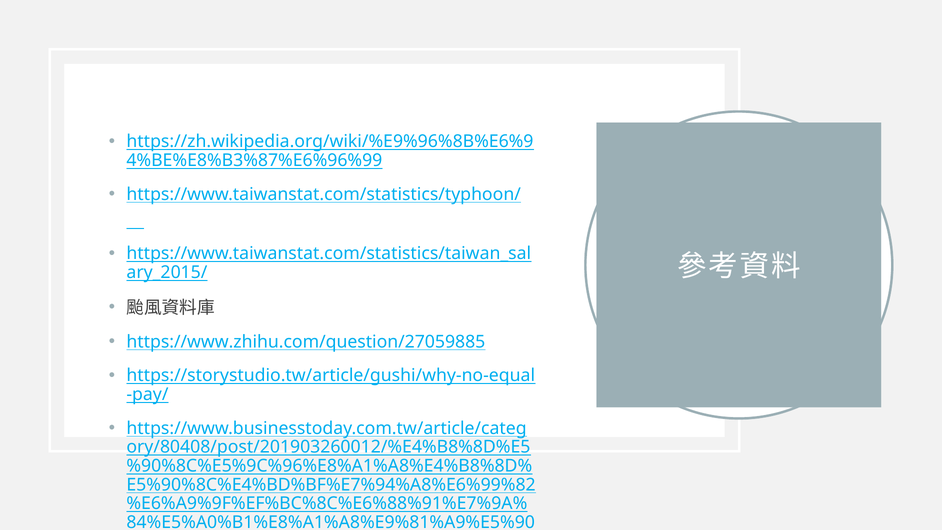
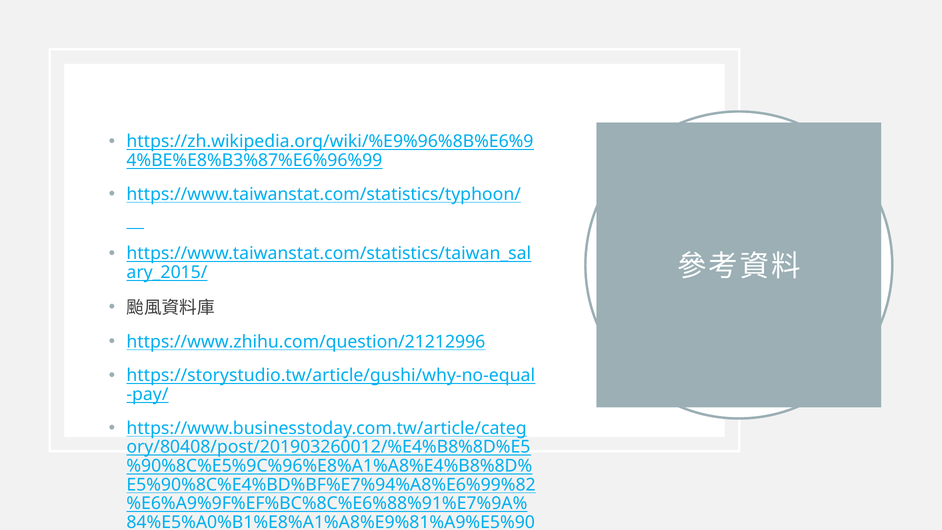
https://www.zhihu.com/question/27059885: https://www.zhihu.com/question/27059885 -> https://www.zhihu.com/question/21212996
